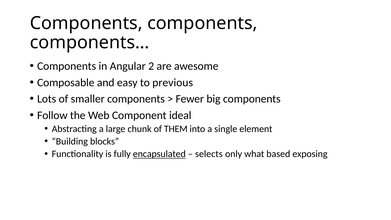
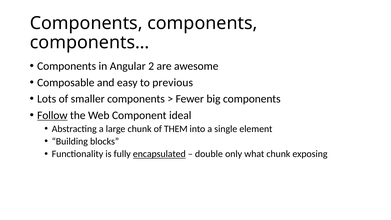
Follow underline: none -> present
selects: selects -> double
what based: based -> chunk
